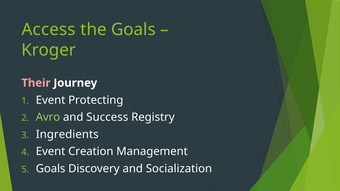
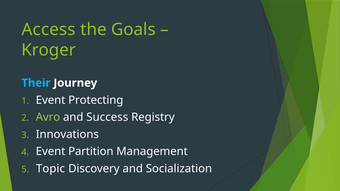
Their colour: pink -> light blue
Ingredients: Ingredients -> Innovations
Creation: Creation -> Partition
Goals at (51, 169): Goals -> Topic
